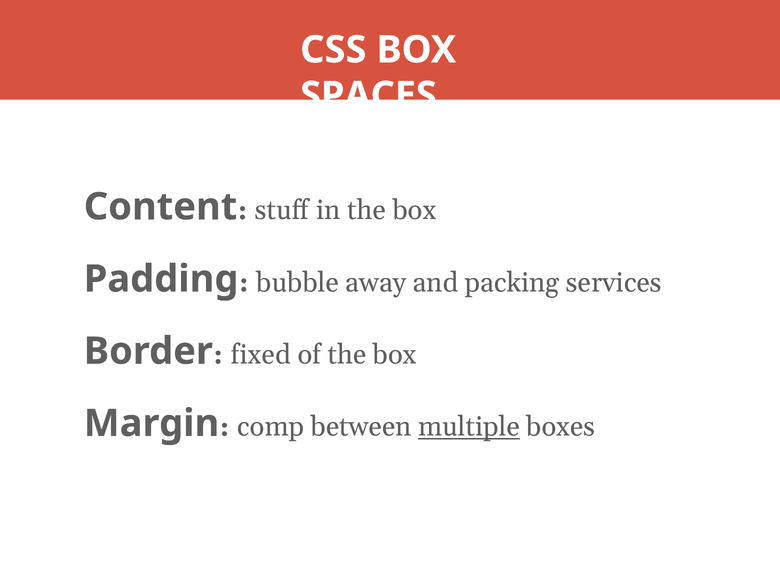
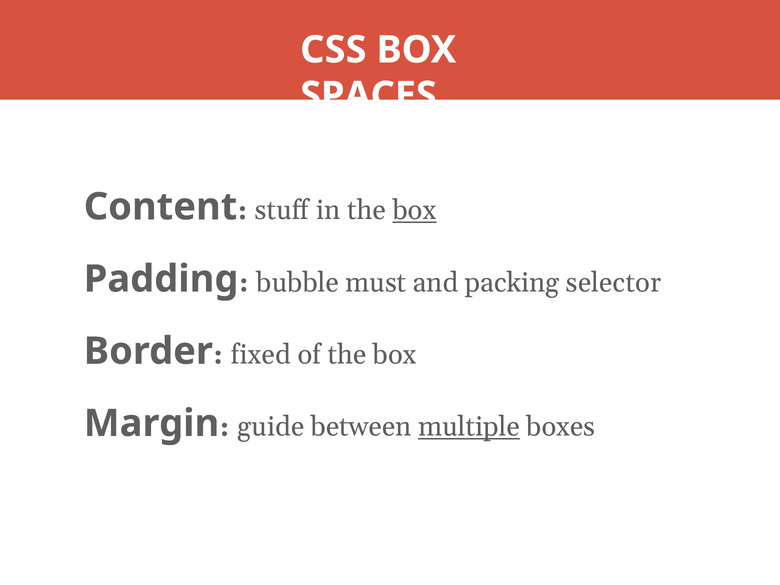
box at (414, 210) underline: none -> present
away: away -> must
services: services -> selector
comp: comp -> guide
